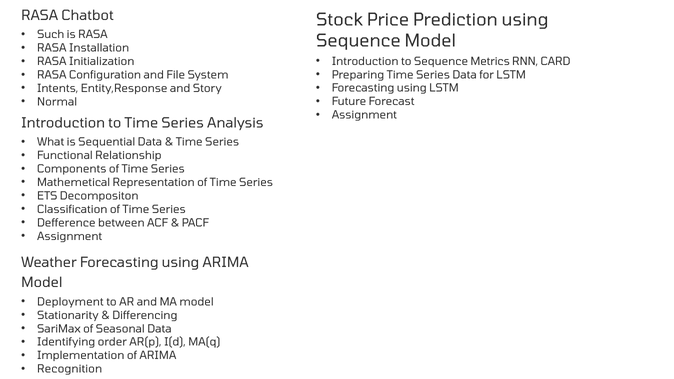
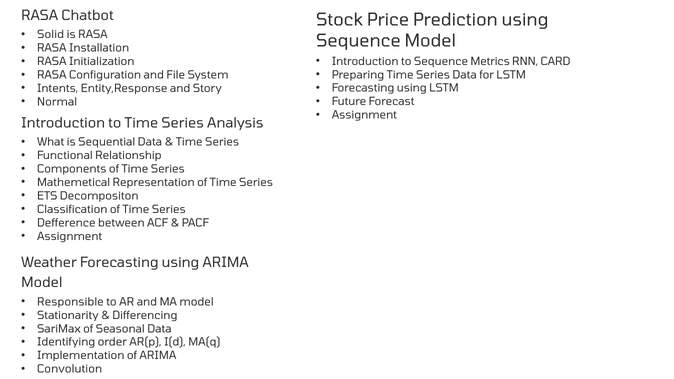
Such: Such -> Solid
Deployment: Deployment -> Responsible
Recognition: Recognition -> Convolution
